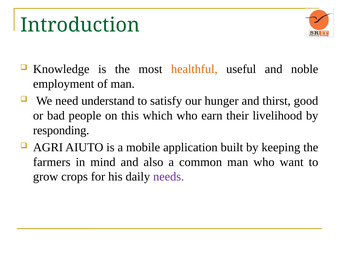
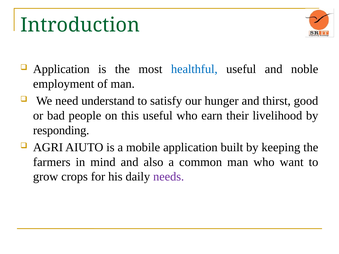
Knowledge at (61, 69): Knowledge -> Application
healthful colour: orange -> blue
this which: which -> useful
